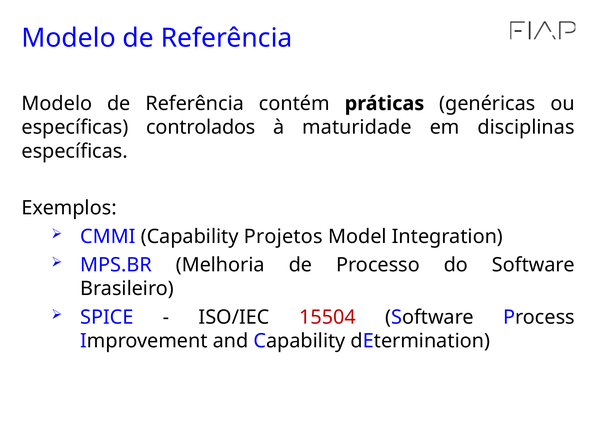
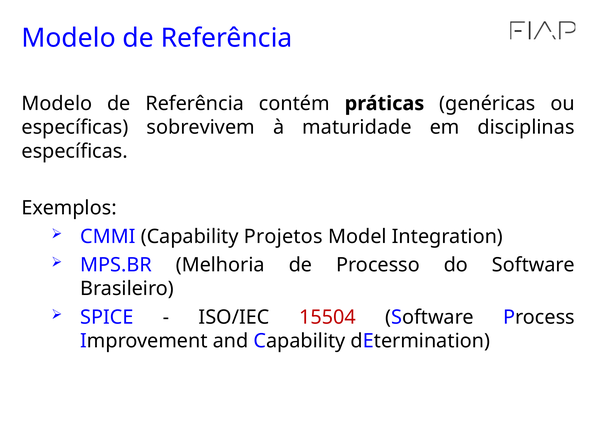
controlados: controlados -> sobrevivem
